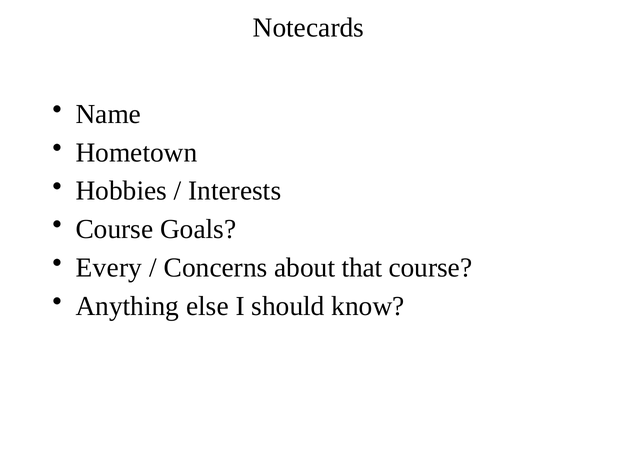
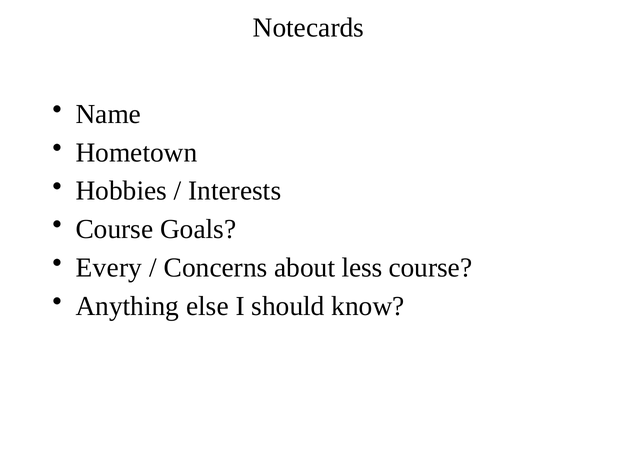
that: that -> less
